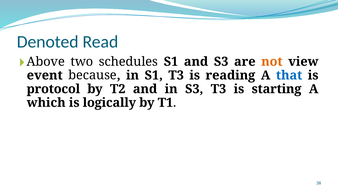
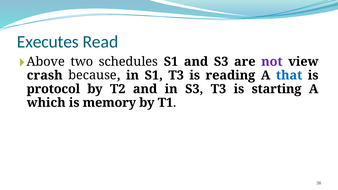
Denoted: Denoted -> Executes
not colour: orange -> purple
event: event -> crash
logically: logically -> memory
